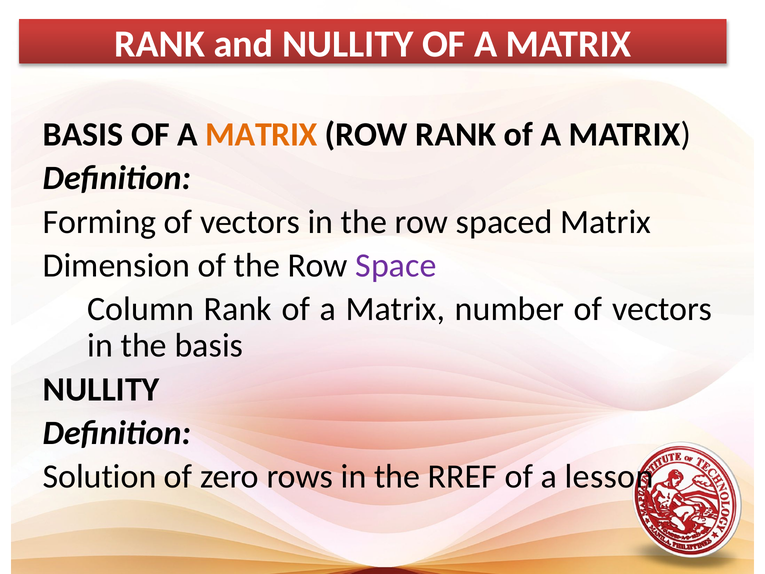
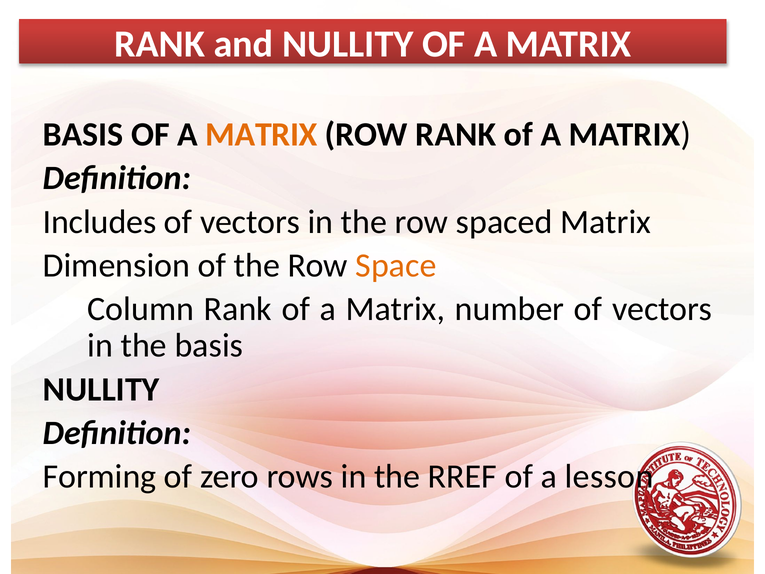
Forming: Forming -> Includes
Space colour: purple -> orange
Solution: Solution -> Forming
